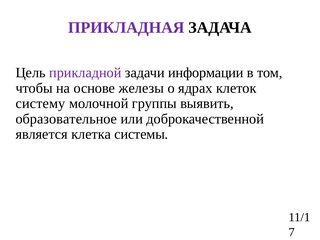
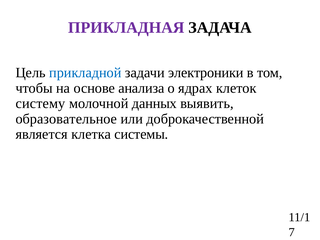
прикладной colour: purple -> blue
информации: информации -> электроники
железы: железы -> анализа
группы: группы -> данных
